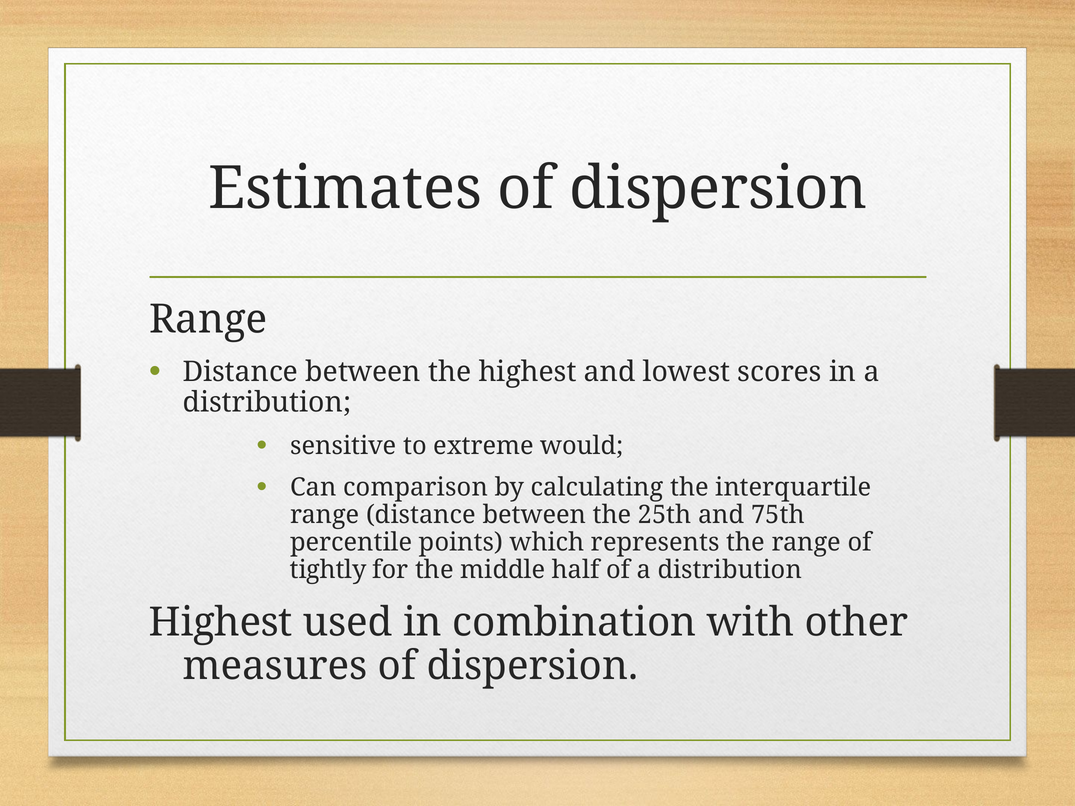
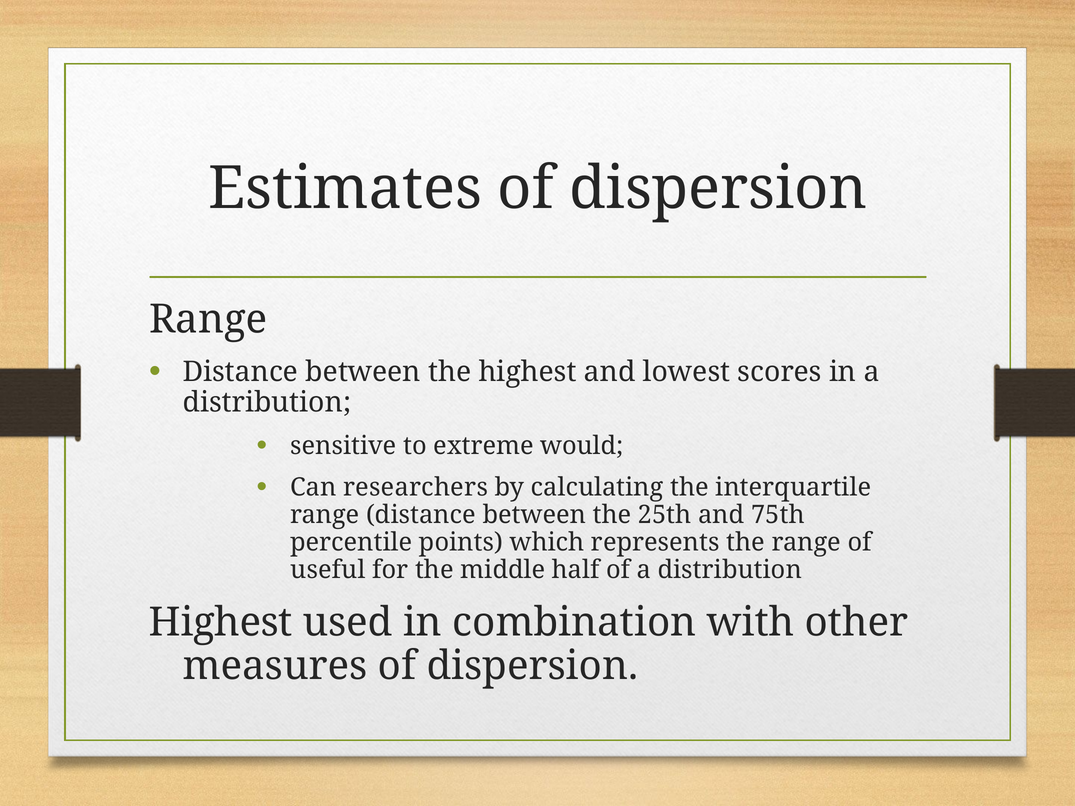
comparison: comparison -> researchers
tightly: tightly -> useful
